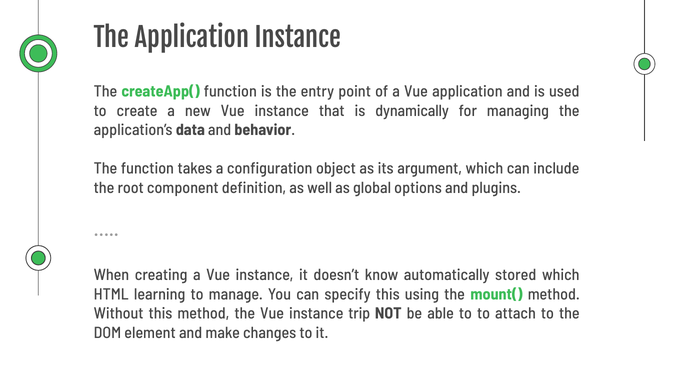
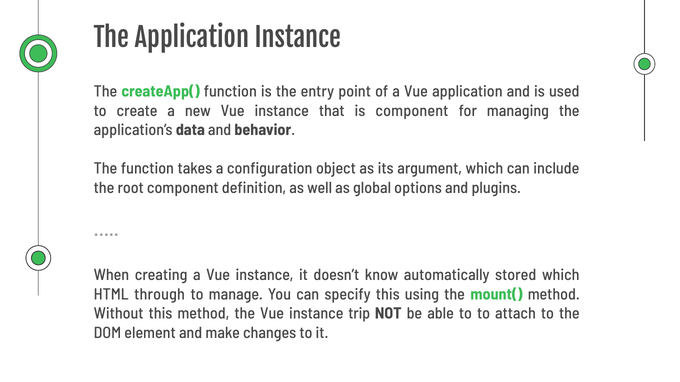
is dynamically: dynamically -> component
learning: learning -> through
